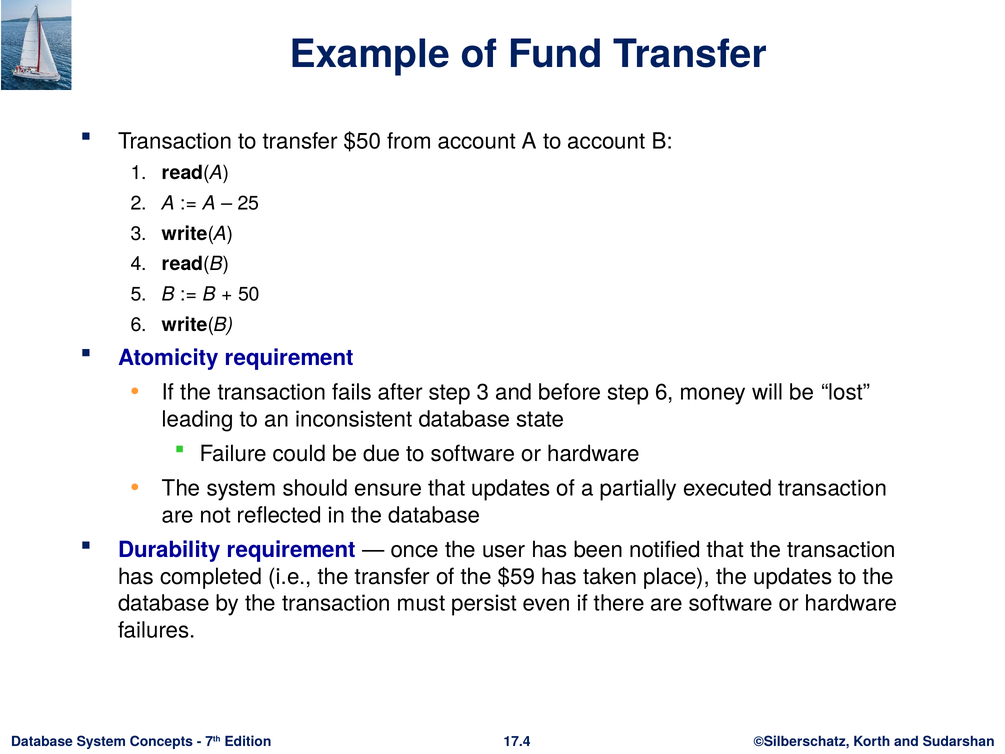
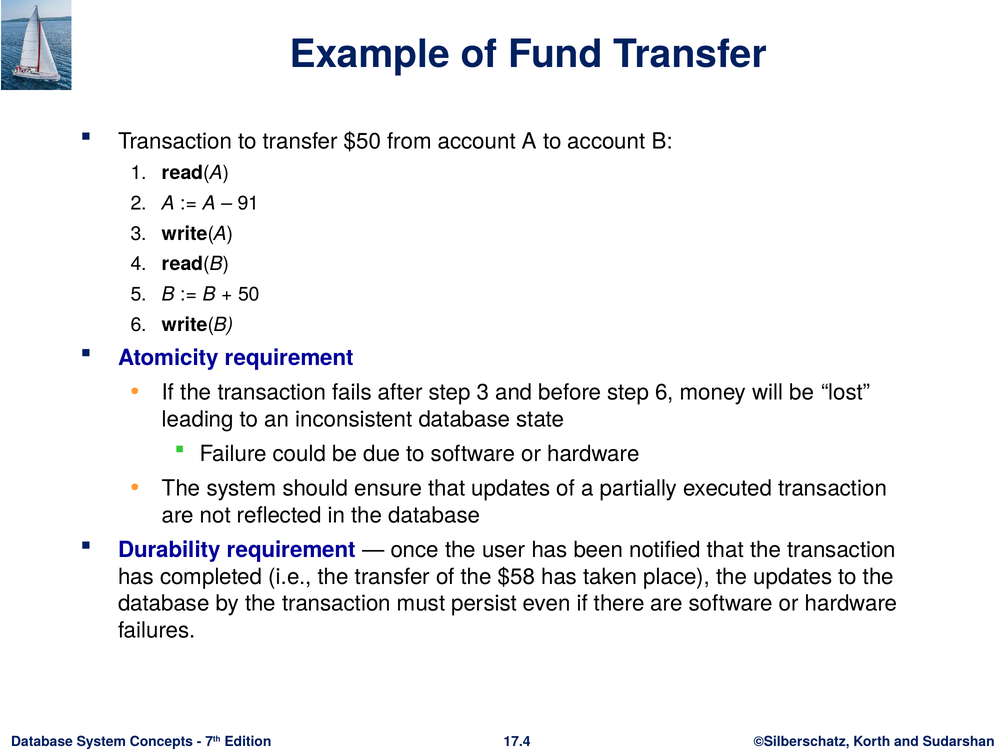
25: 25 -> 91
$59: $59 -> $58
